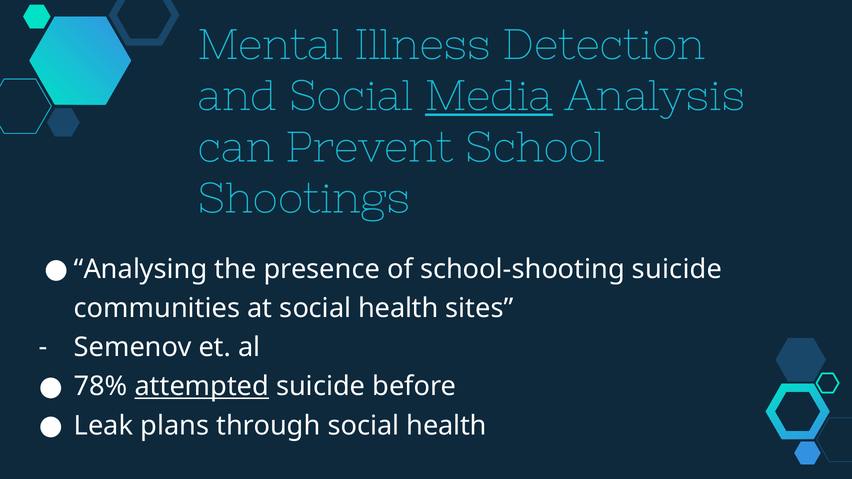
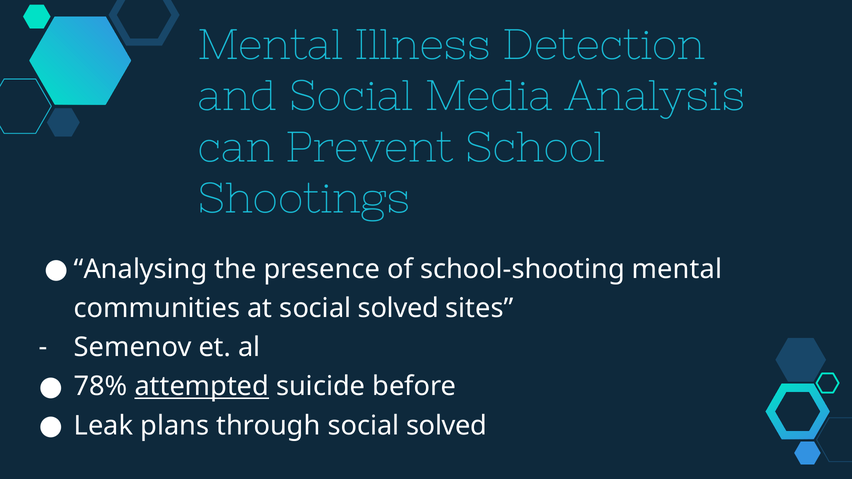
Media underline: present -> none
school-shooting suicide: suicide -> mental
at social health: health -> solved
through social health: health -> solved
